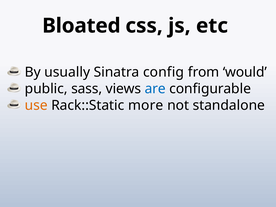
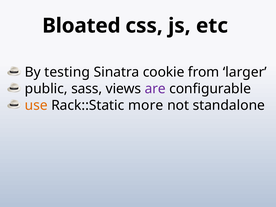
usually: usually -> testing
config: config -> cookie
would: would -> larger
are colour: blue -> purple
